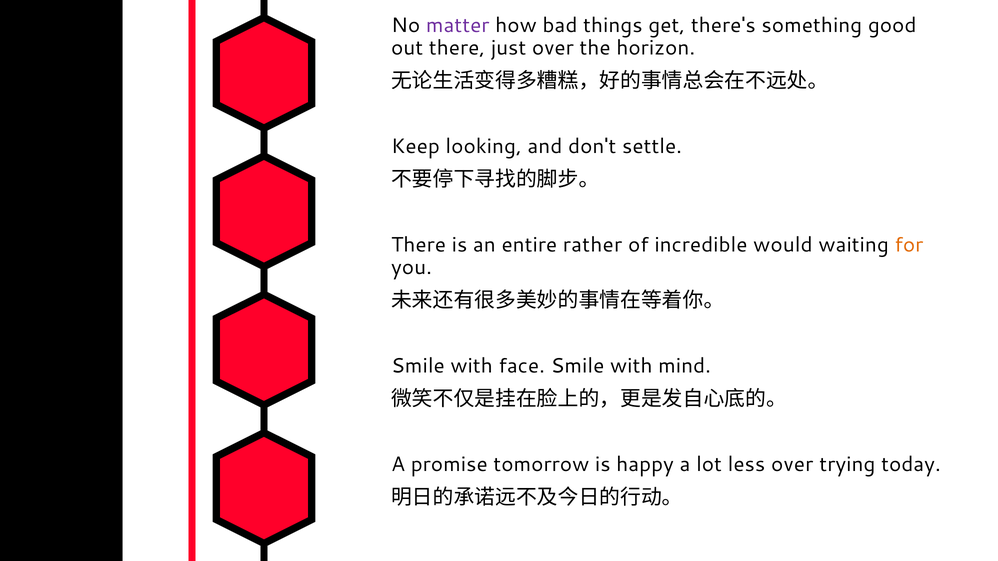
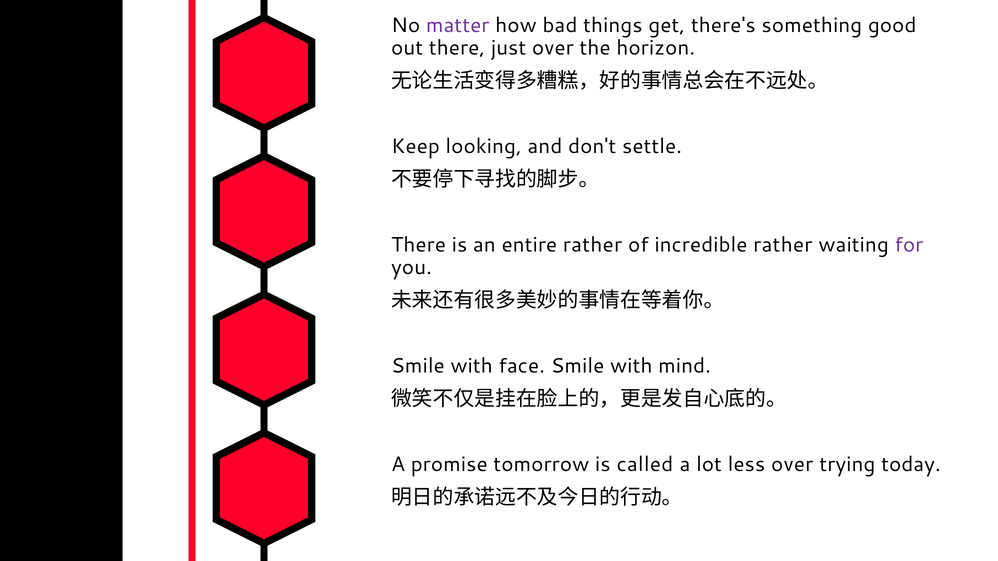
incredible would: would -> rather
for colour: orange -> purple
happy: happy -> called
